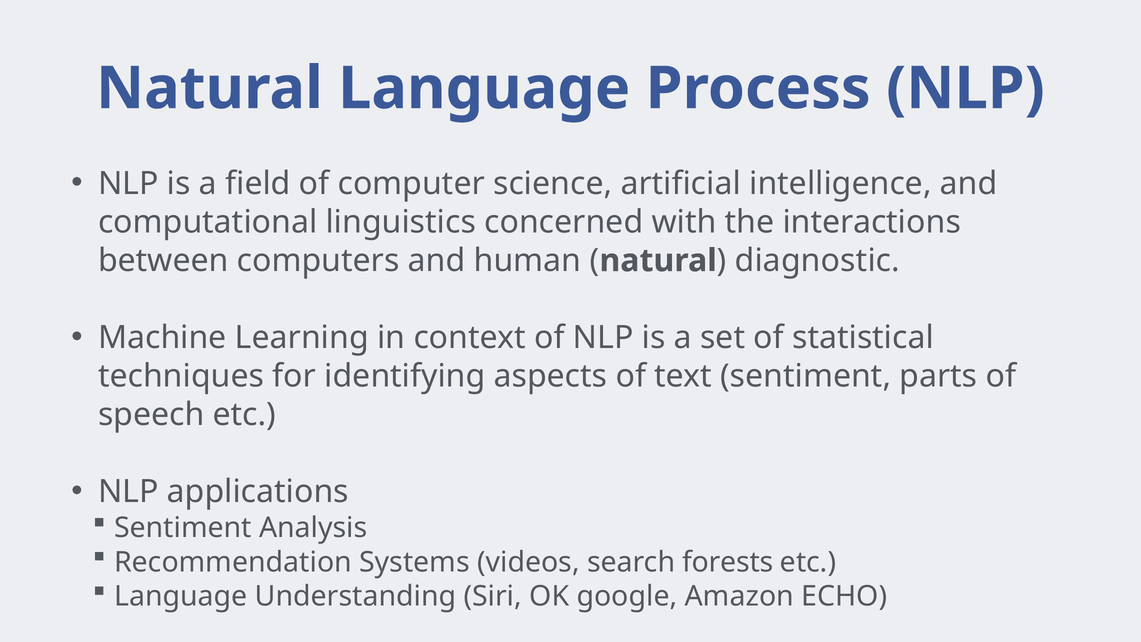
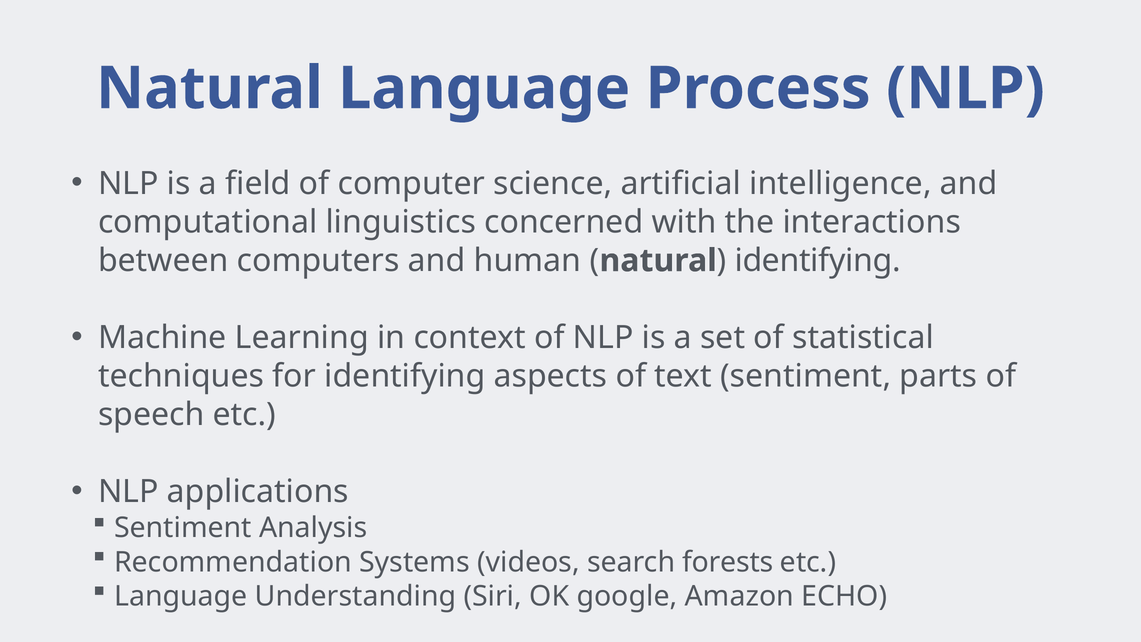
diagnostic at (817, 261): diagnostic -> identifying
